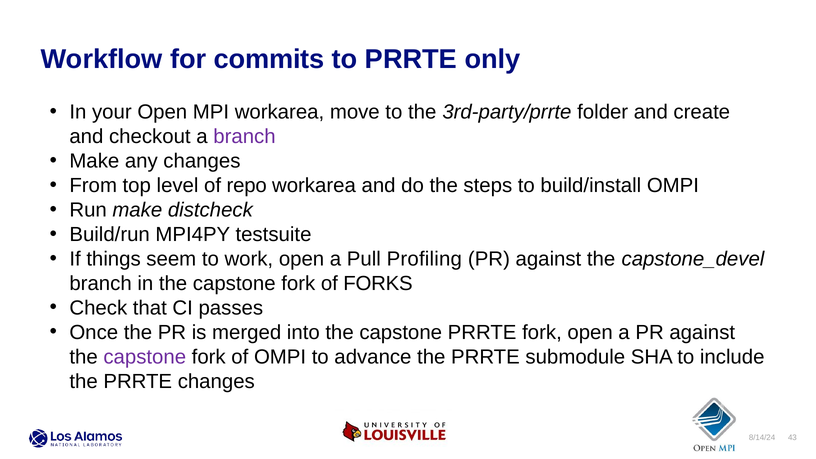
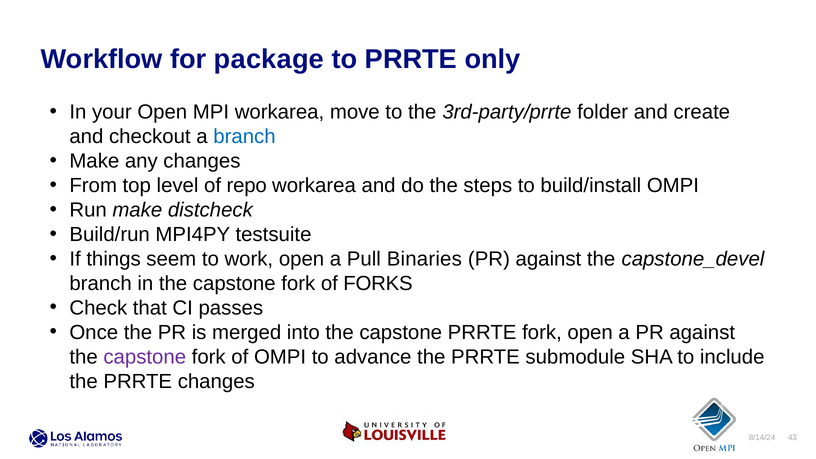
commits: commits -> package
branch at (244, 136) colour: purple -> blue
Profiling: Profiling -> Binaries
